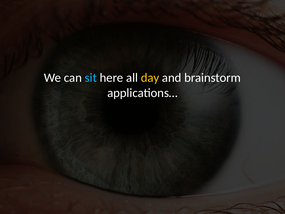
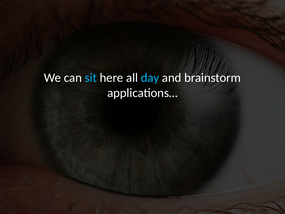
day colour: yellow -> light blue
